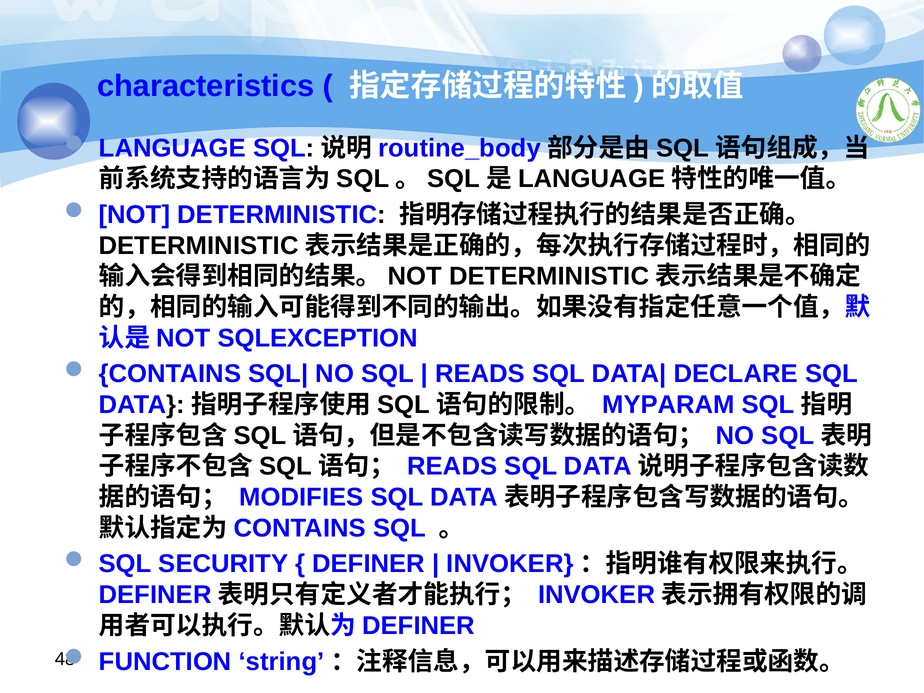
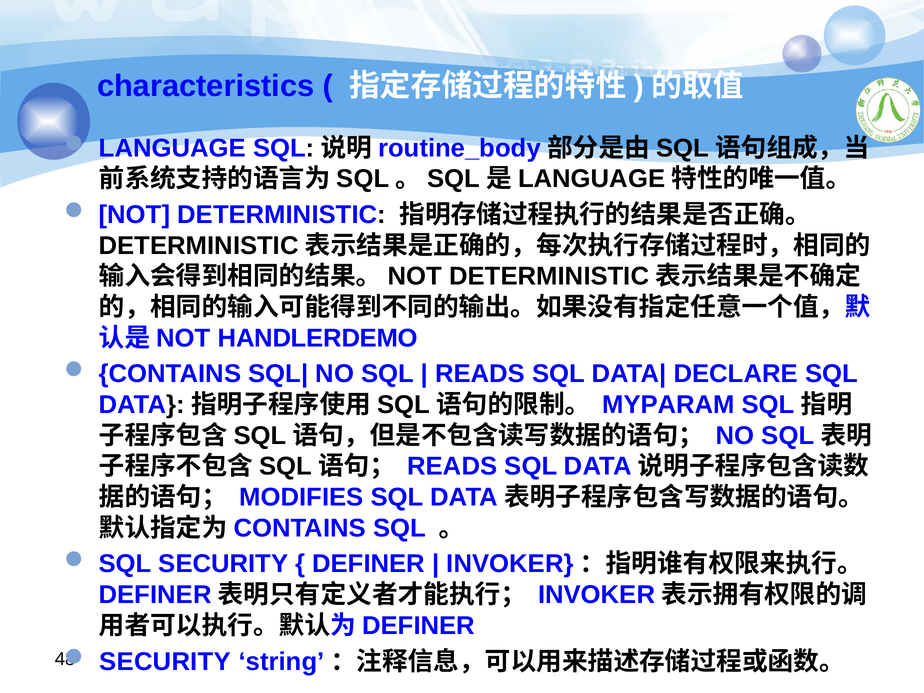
SQLEXCEPTION: SQLEXCEPTION -> HANDLERDEMO
FUNCTION at (165, 662): FUNCTION -> SECURITY
